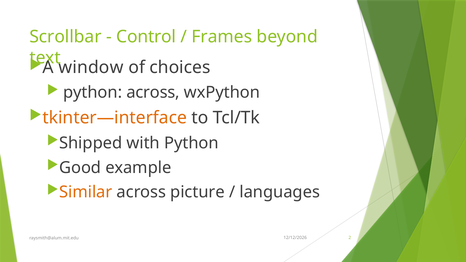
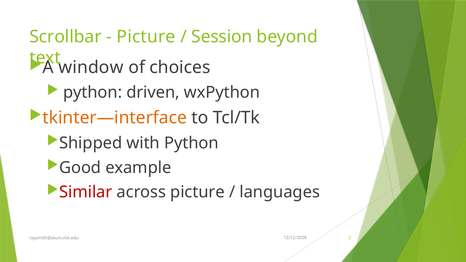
Control at (146, 37): Control -> Picture
Frames: Frames -> Session
python across: across -> driven
Similar colour: orange -> red
